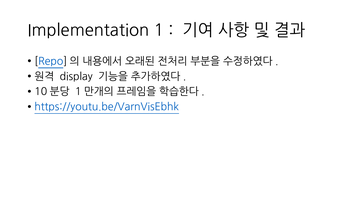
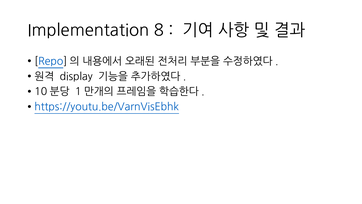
1: 1 -> 8
